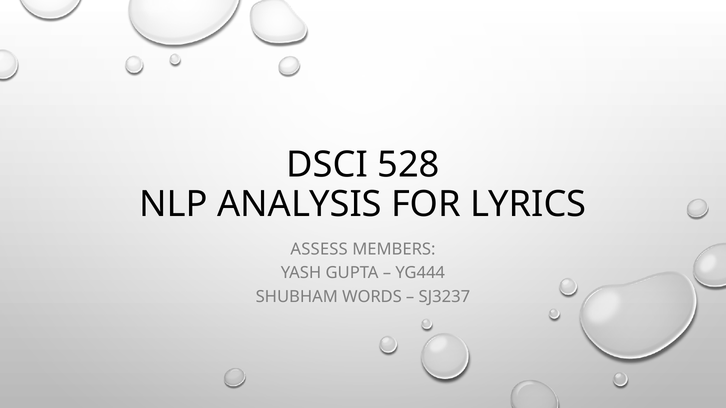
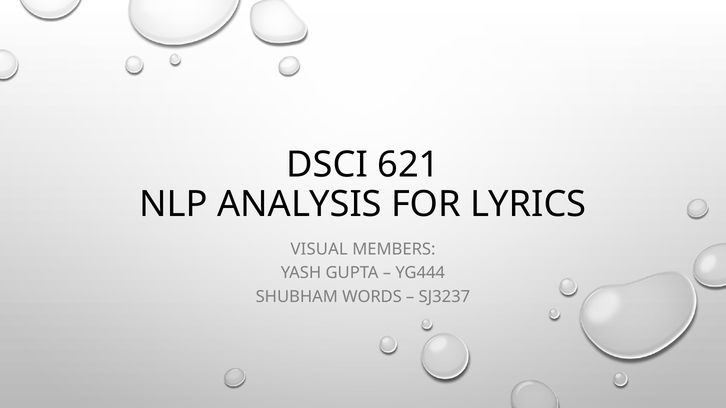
528: 528 -> 621
ASSESS: ASSESS -> VISUAL
